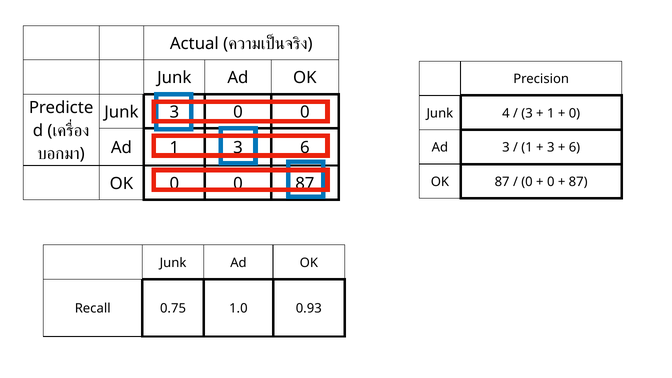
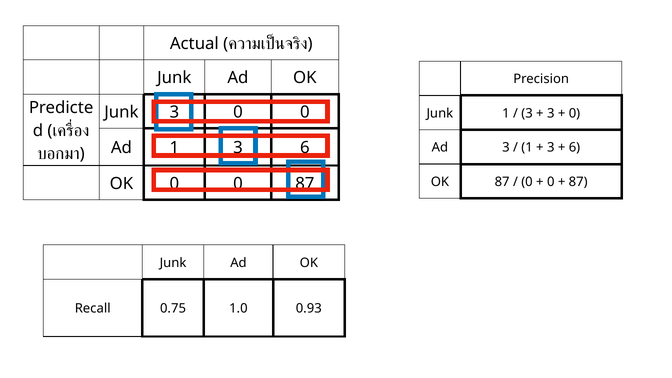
Junk 4: 4 -> 1
1 at (551, 113): 1 -> 3
